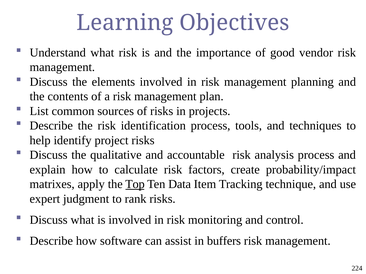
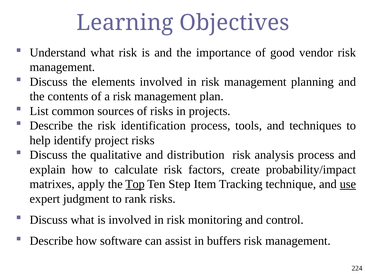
accountable: accountable -> distribution
Data: Data -> Step
use underline: none -> present
